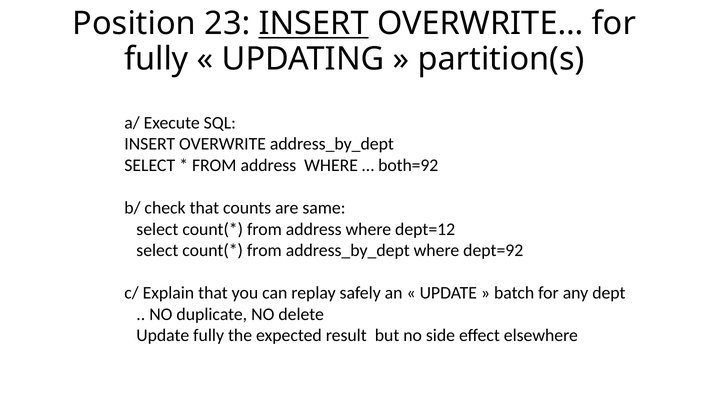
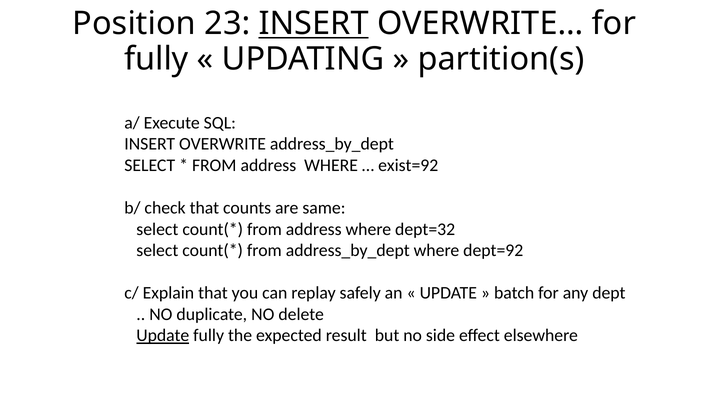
both=92: both=92 -> exist=92
dept=12: dept=12 -> dept=32
Update at (163, 335) underline: none -> present
